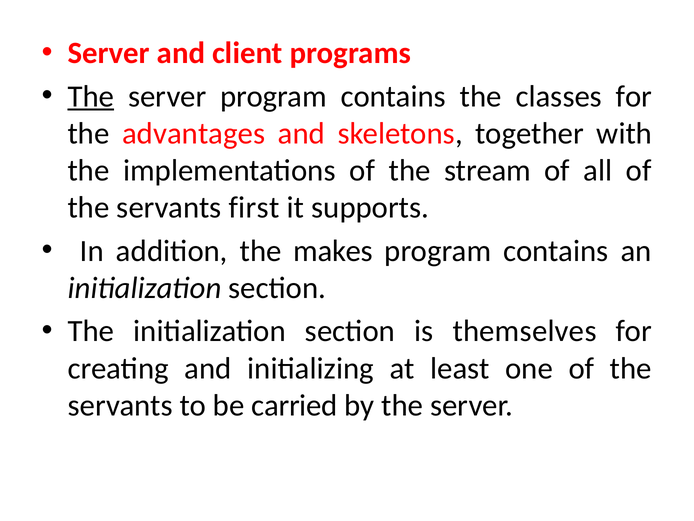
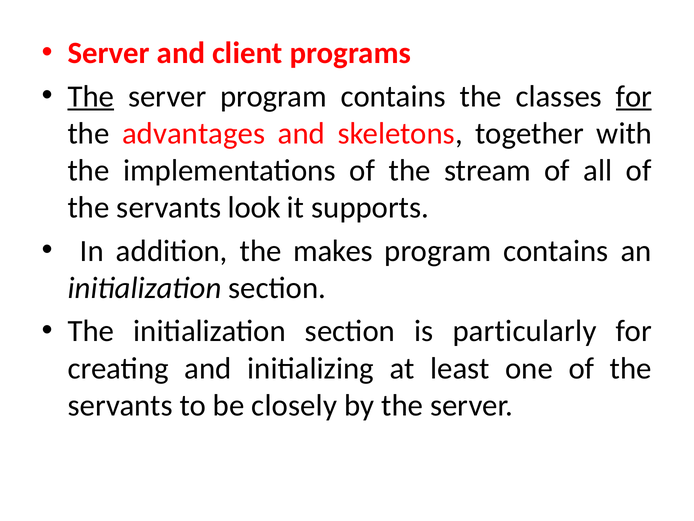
for at (634, 96) underline: none -> present
first: first -> look
themselves: themselves -> particularly
carried: carried -> closely
